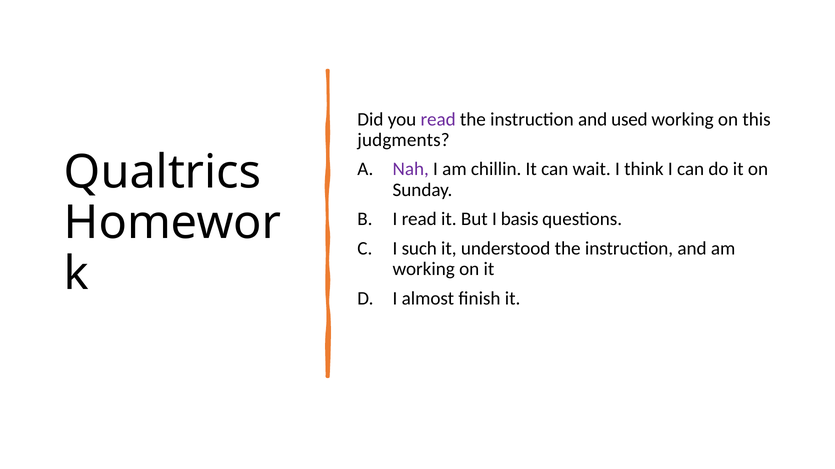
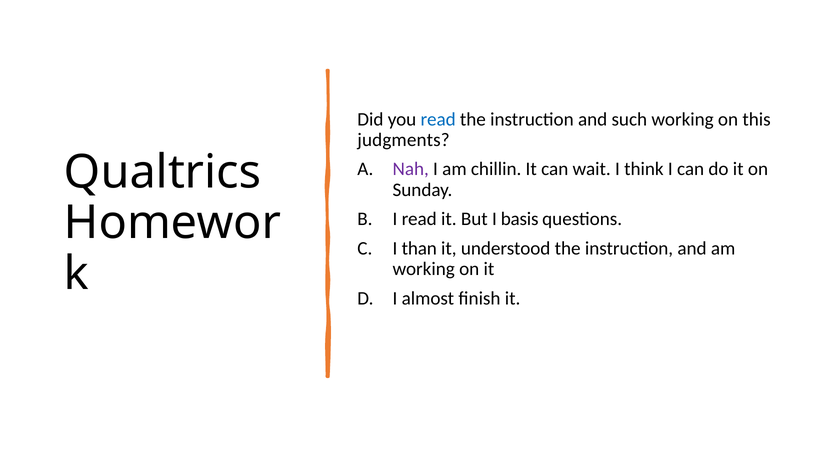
read at (438, 119) colour: purple -> blue
used: used -> such
such: such -> than
